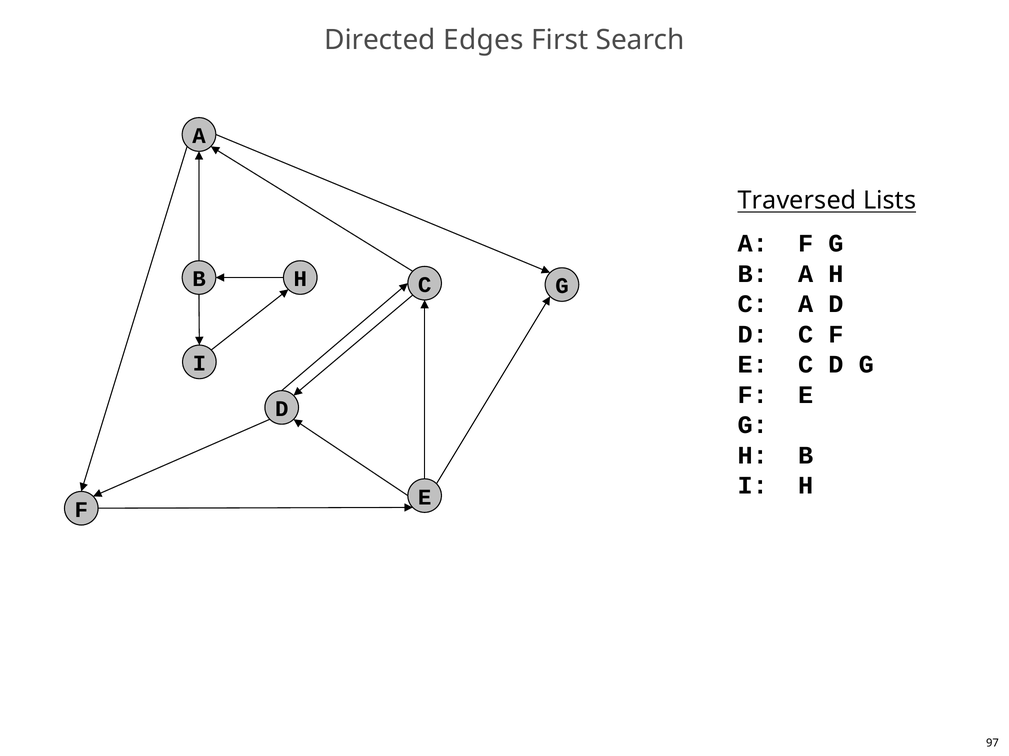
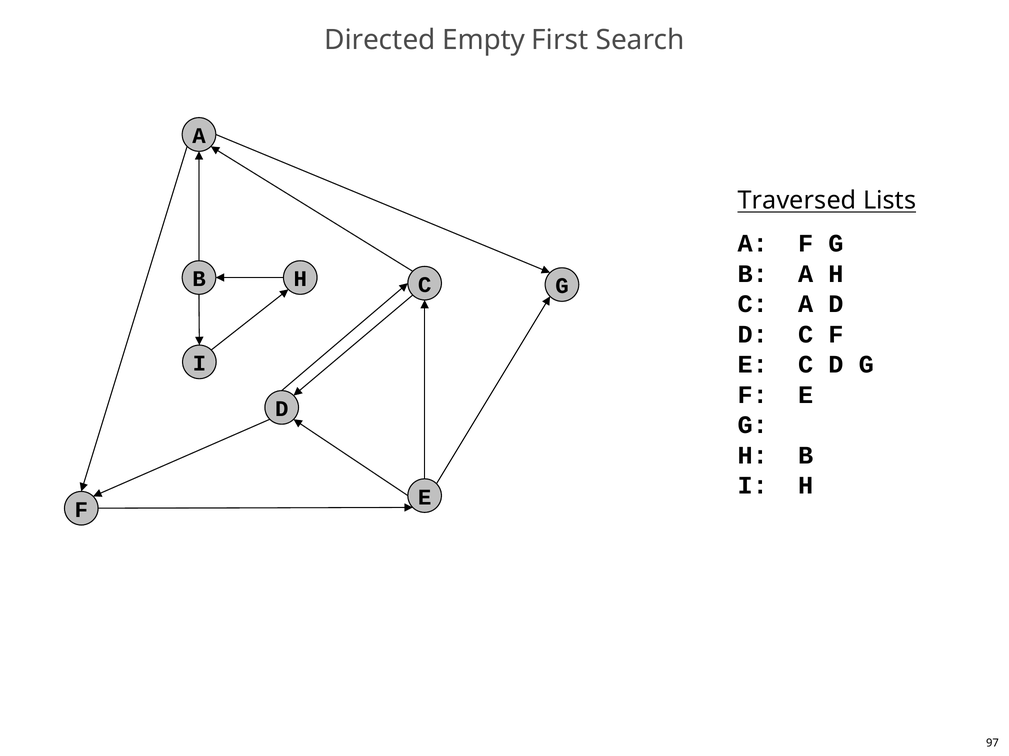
Edges: Edges -> Empty
